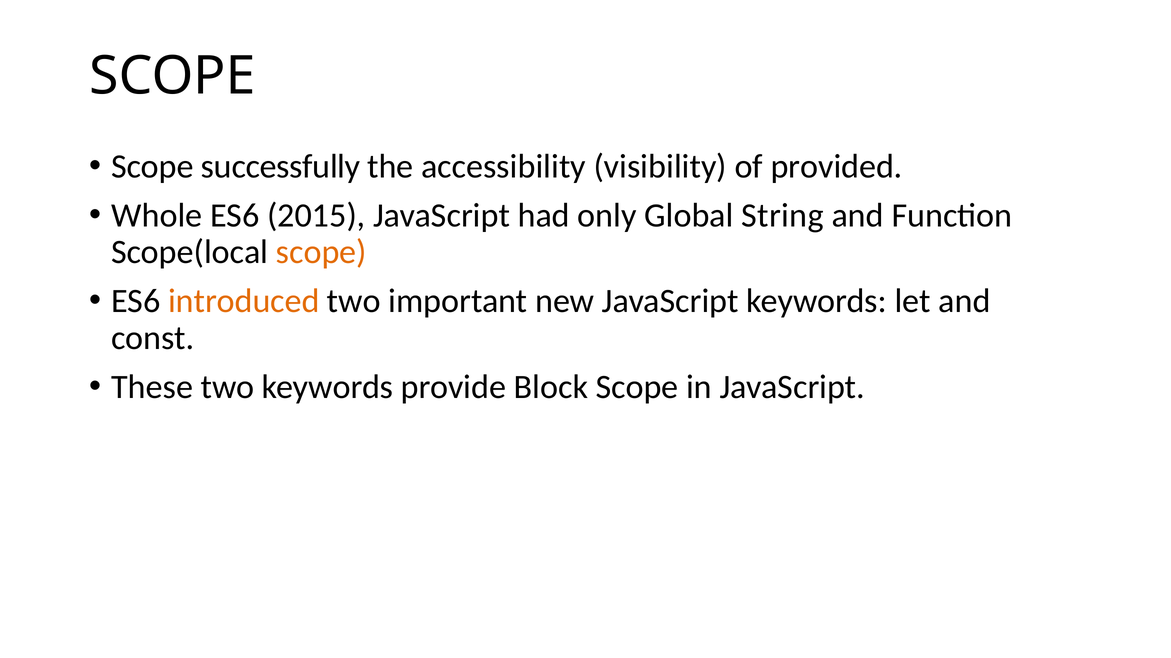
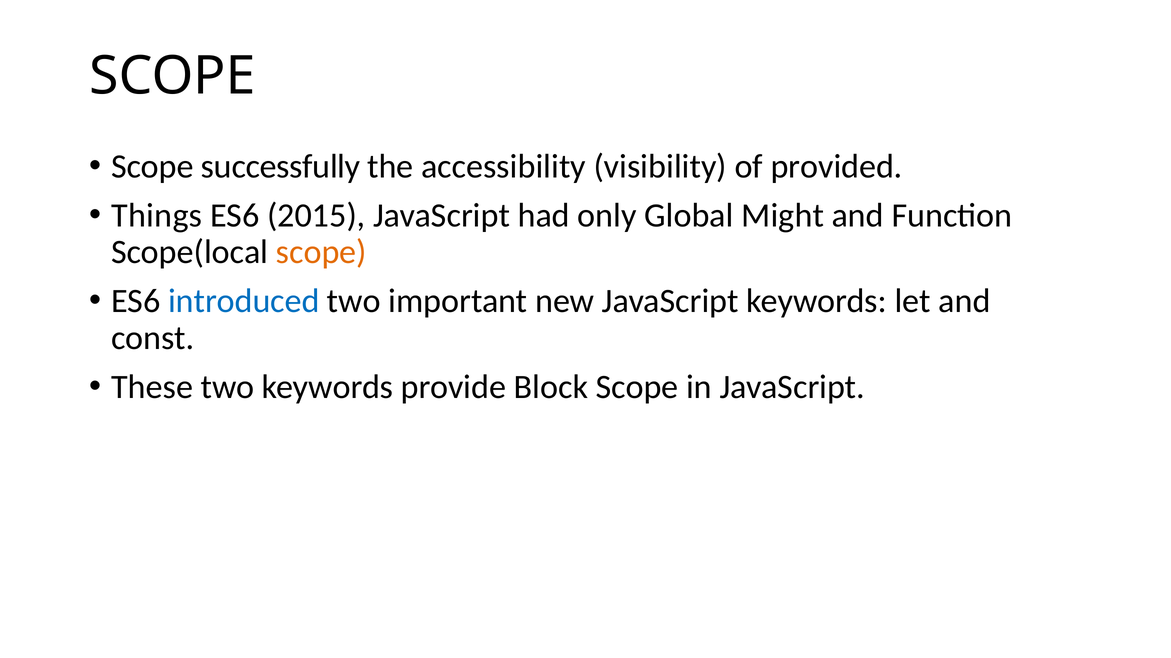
Whole: Whole -> Things
String: String -> Might
introduced colour: orange -> blue
